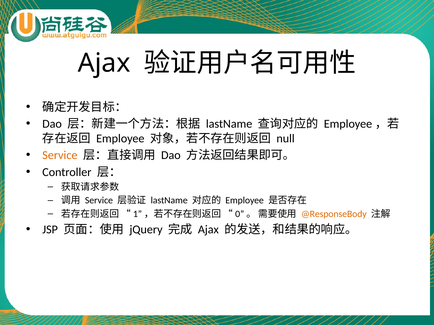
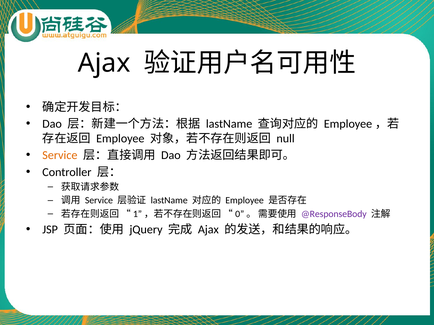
@ResponseBody colour: orange -> purple
